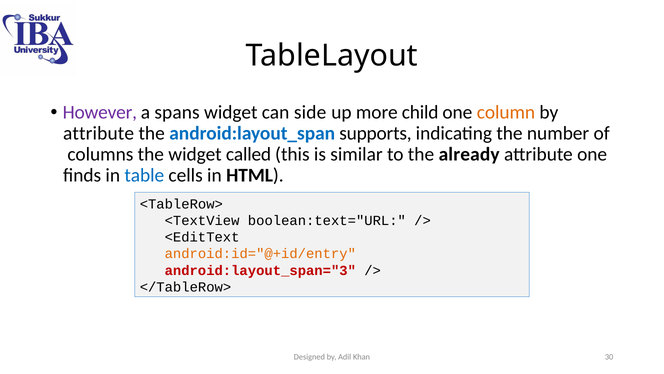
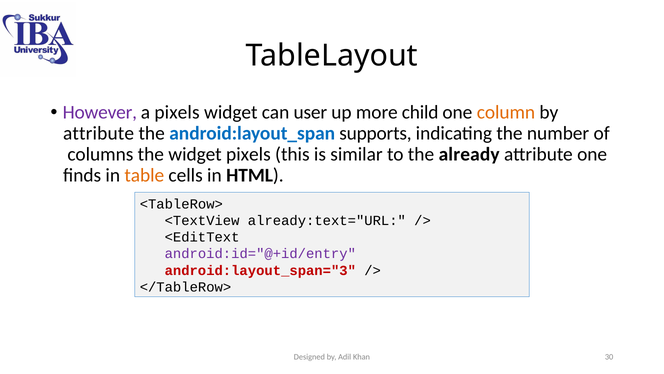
a spans: spans -> pixels
side: side -> user
widget called: called -> pixels
table colour: blue -> orange
boolean:text="URL: boolean:text="URL -> already:text="URL
android:id="@+id/entry colour: orange -> purple
